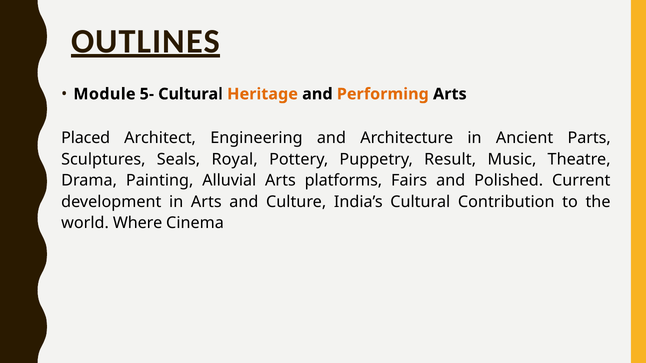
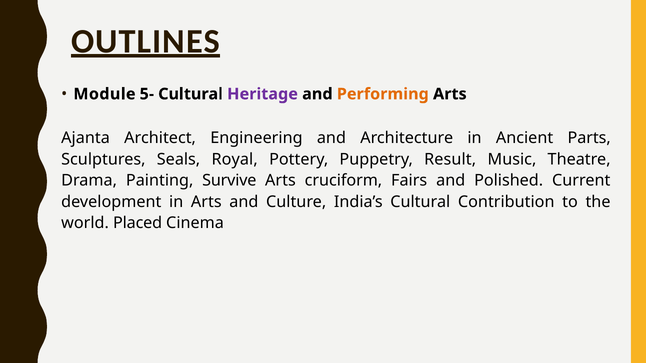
Heritage colour: orange -> purple
Placed: Placed -> Ajanta
Alluvial: Alluvial -> Survive
platforms: platforms -> cruciform
Where: Where -> Placed
